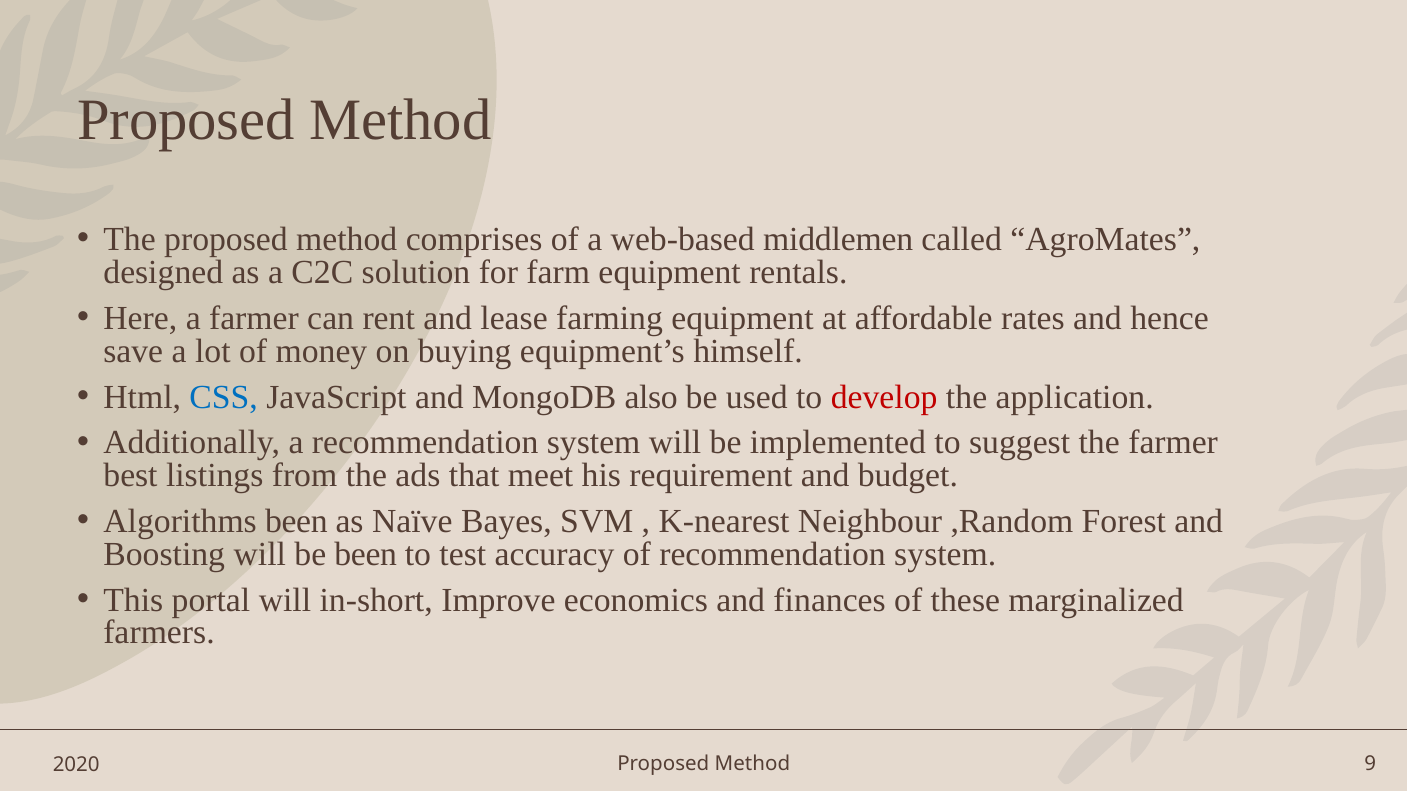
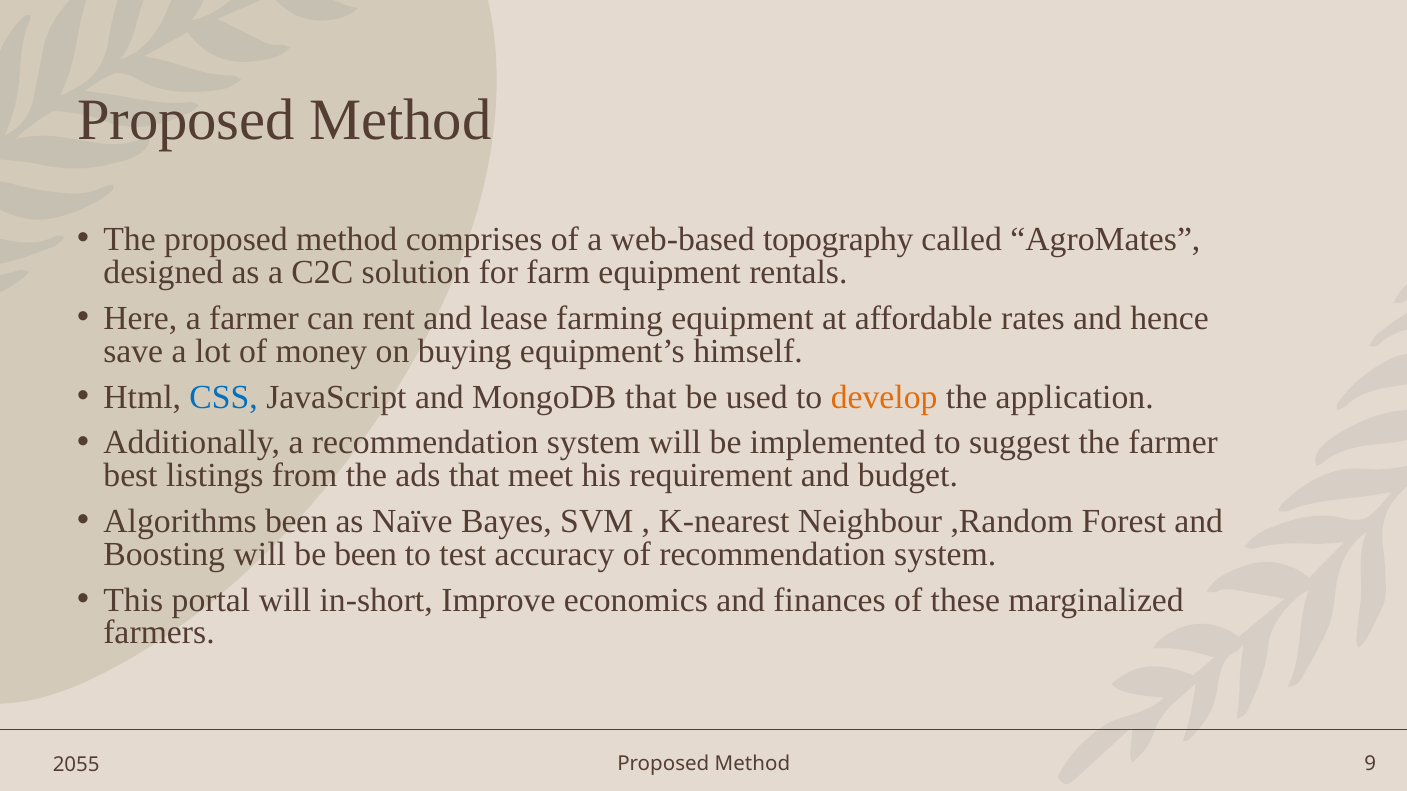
middlemen: middlemen -> topography
MongoDB also: also -> that
develop colour: red -> orange
2020: 2020 -> 2055
